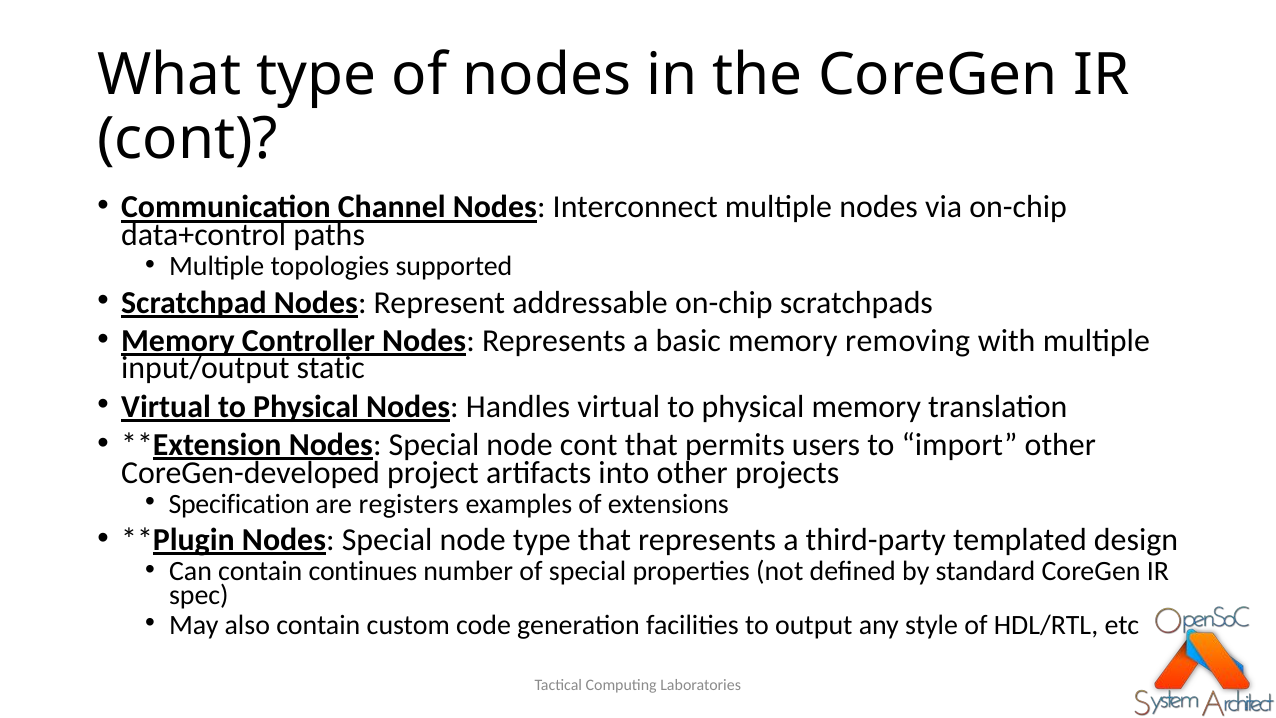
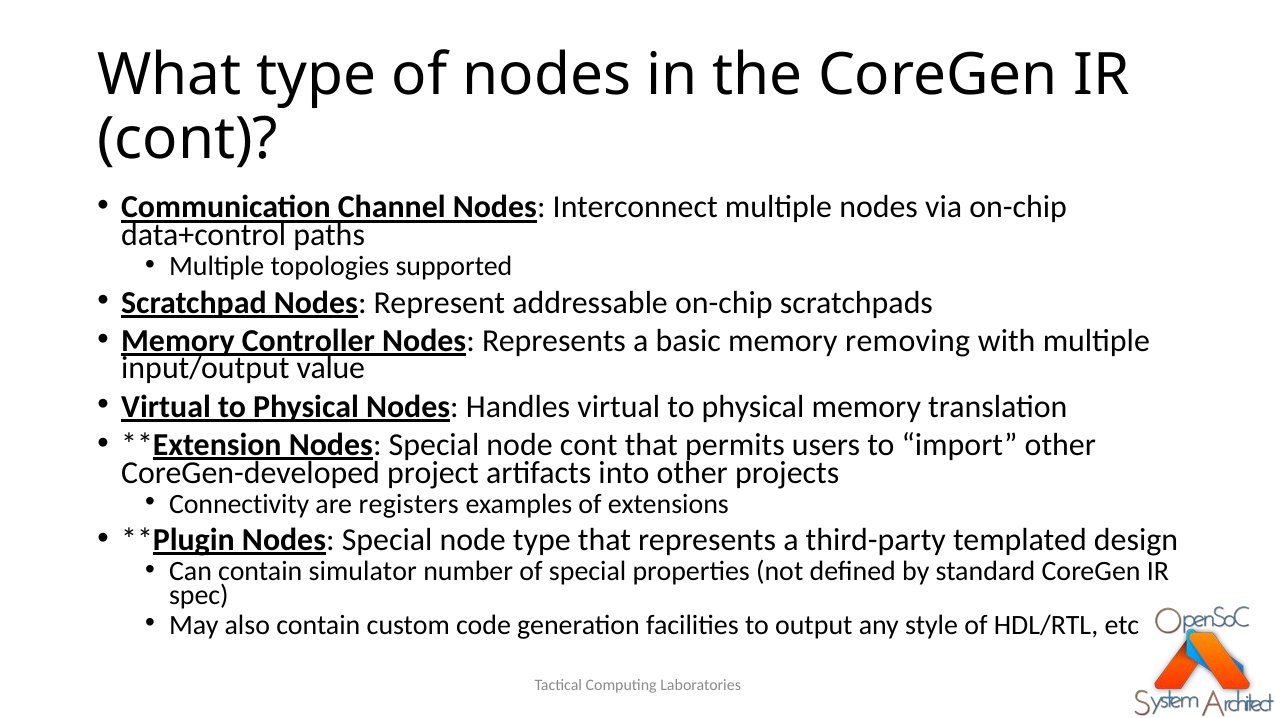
static: static -> value
Specification: Specification -> Connectivity
continues: continues -> simulator
